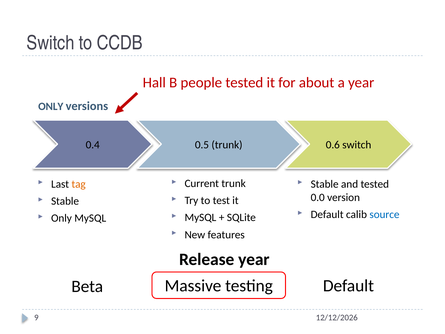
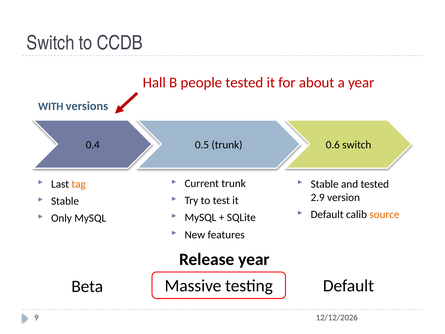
ONLY at (51, 106): ONLY -> WITH
0.0: 0.0 -> 2.9
source colour: blue -> orange
